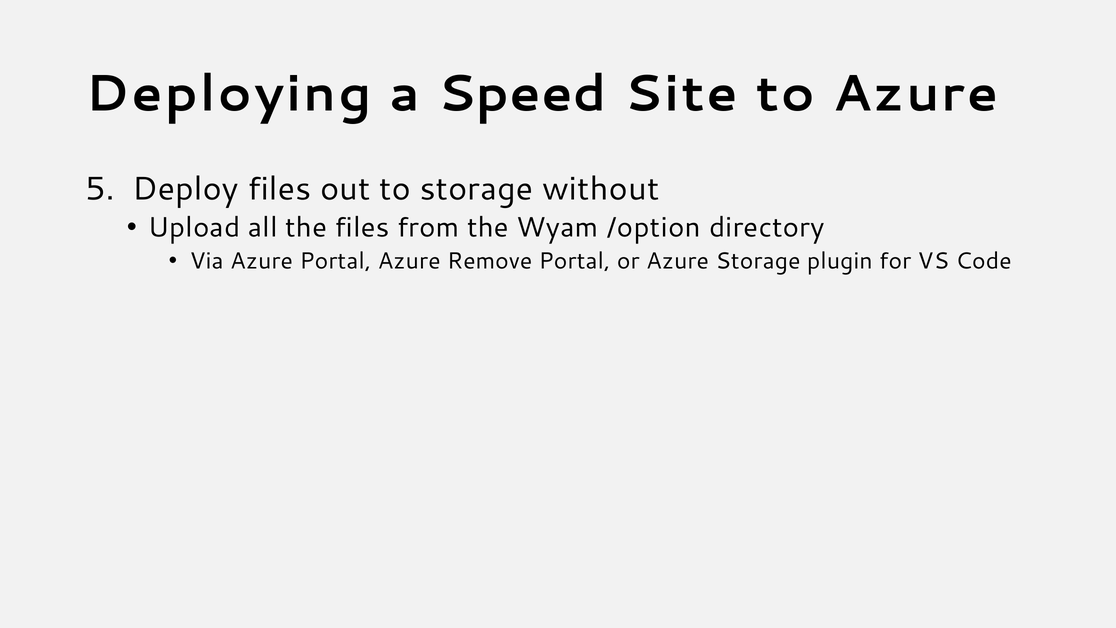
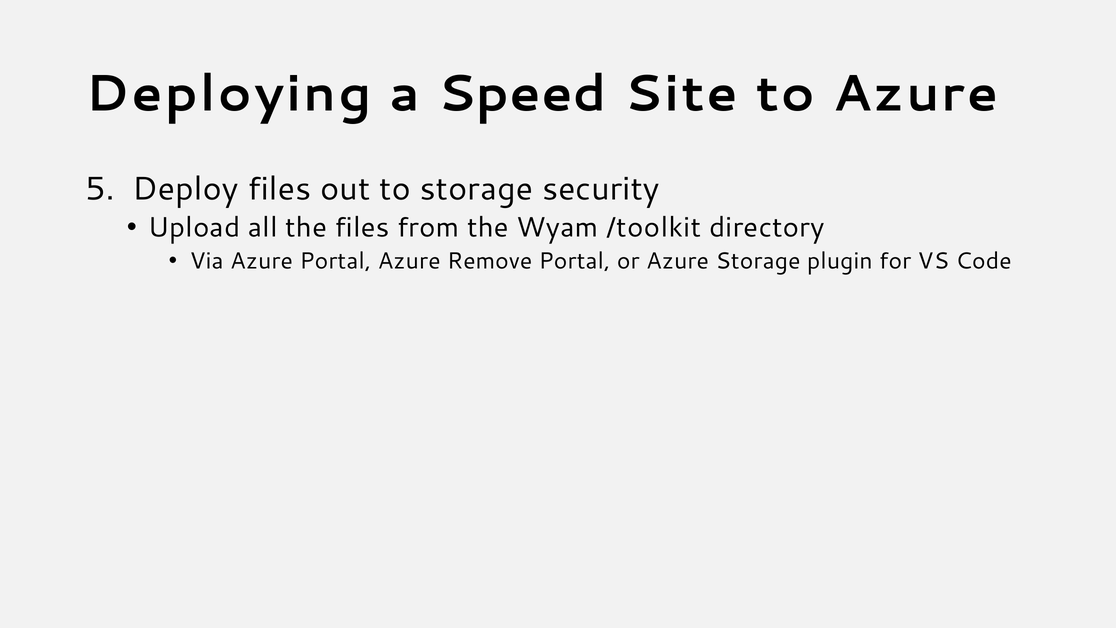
without: without -> security
/option: /option -> /toolkit
